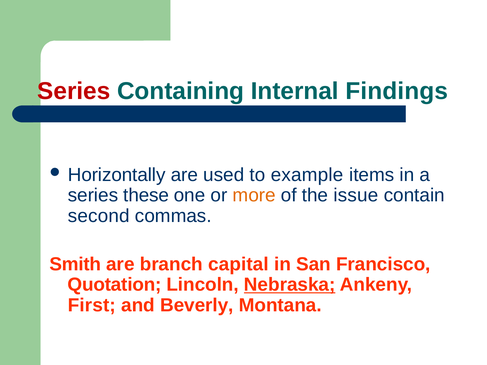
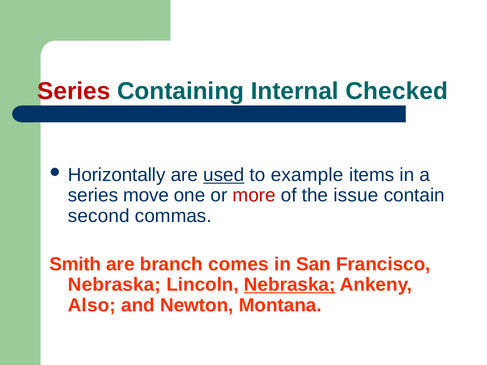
Findings: Findings -> Checked
used underline: none -> present
these: these -> move
more colour: orange -> red
capital: capital -> comes
Quotation at (115, 285): Quotation -> Nebraska
First: First -> Also
Beverly: Beverly -> Newton
